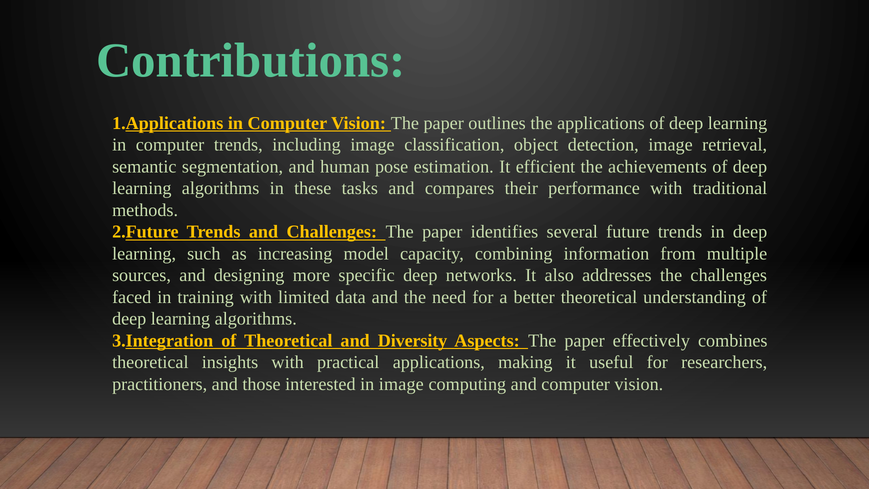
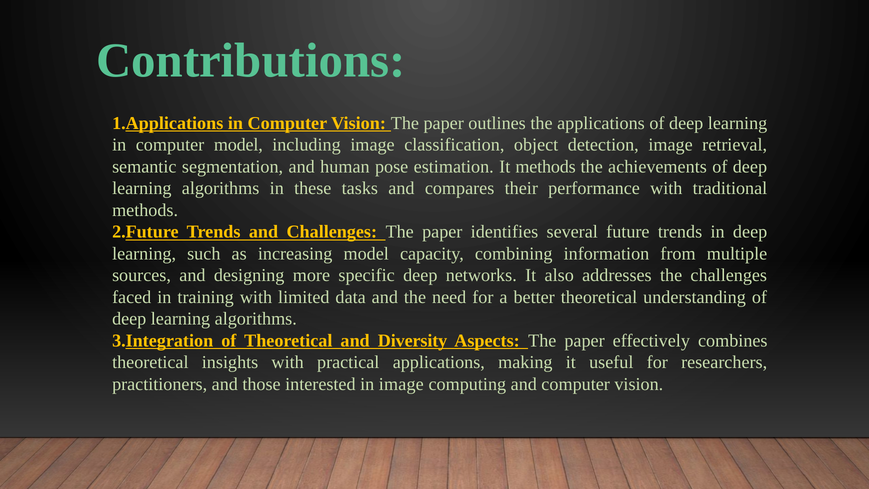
computer trends: trends -> model
It efficient: efficient -> methods
